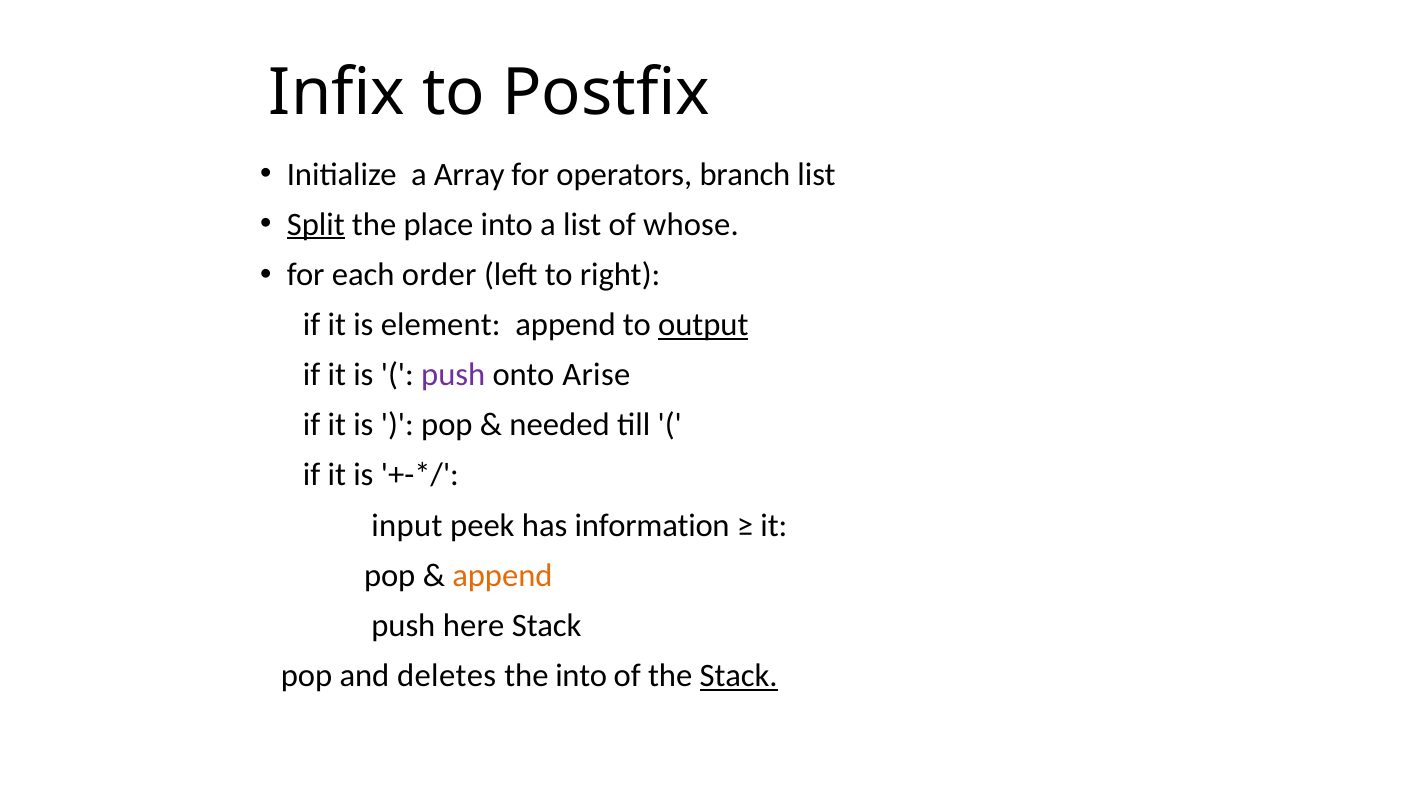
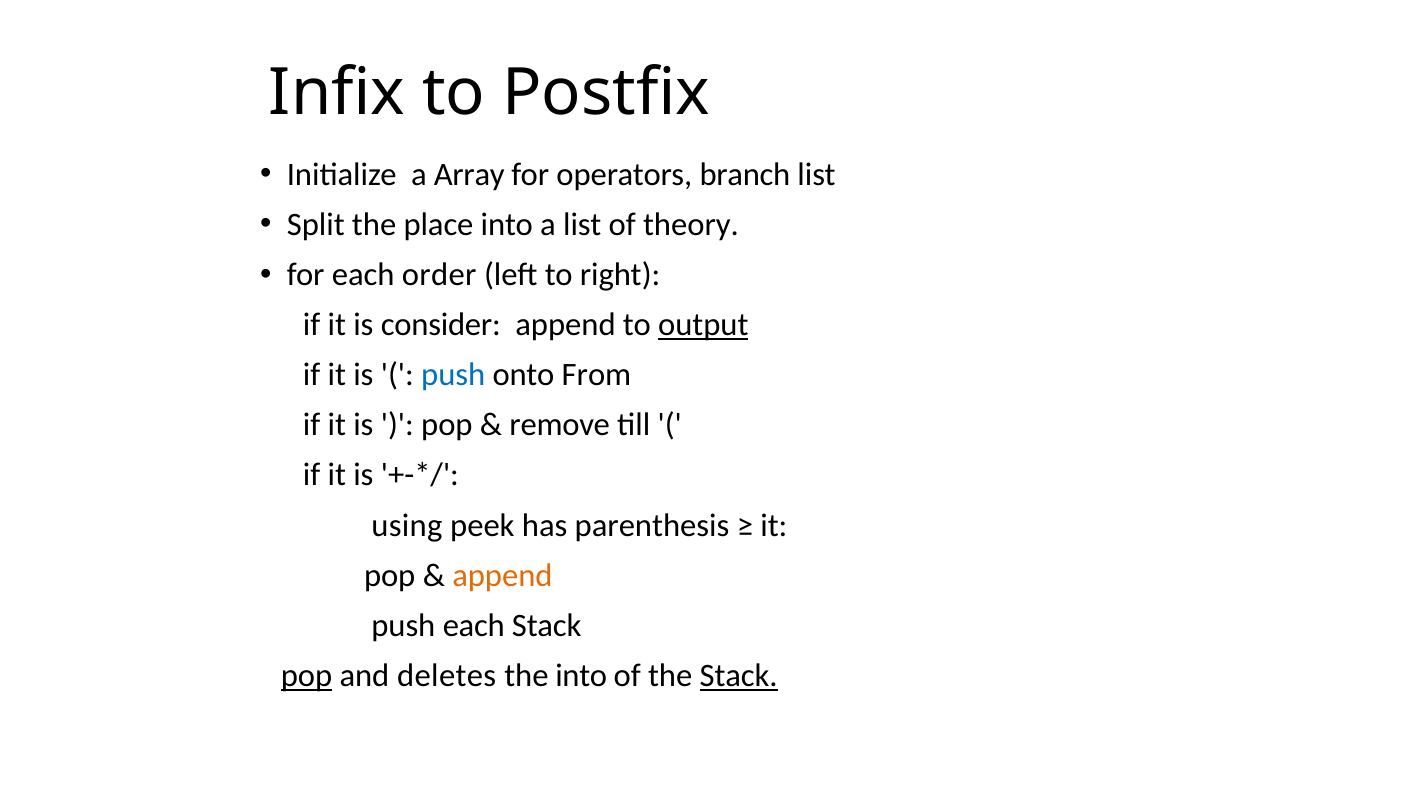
Split underline: present -> none
whose: whose -> theory
element: element -> consider
push at (453, 375) colour: purple -> blue
Arise: Arise -> From
needed: needed -> remove
input: input -> using
information: information -> parenthesis
push here: here -> each
pop at (307, 675) underline: none -> present
